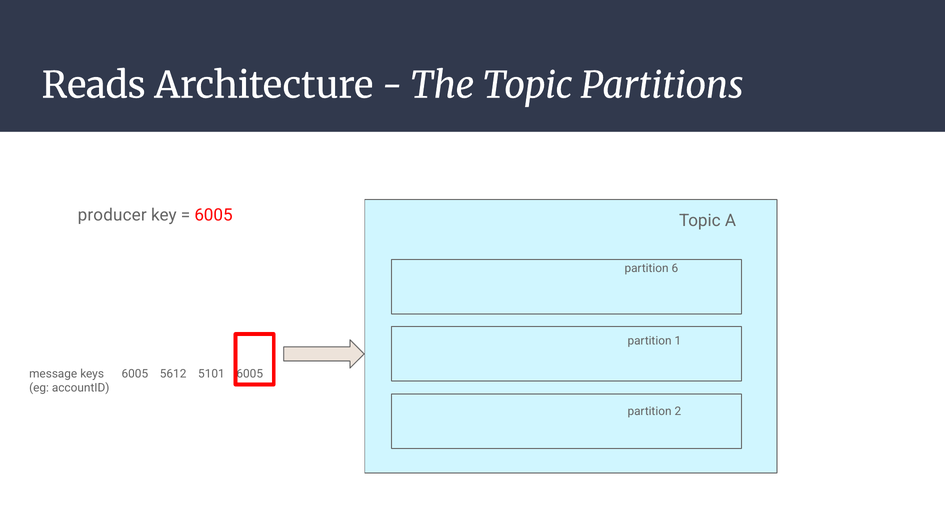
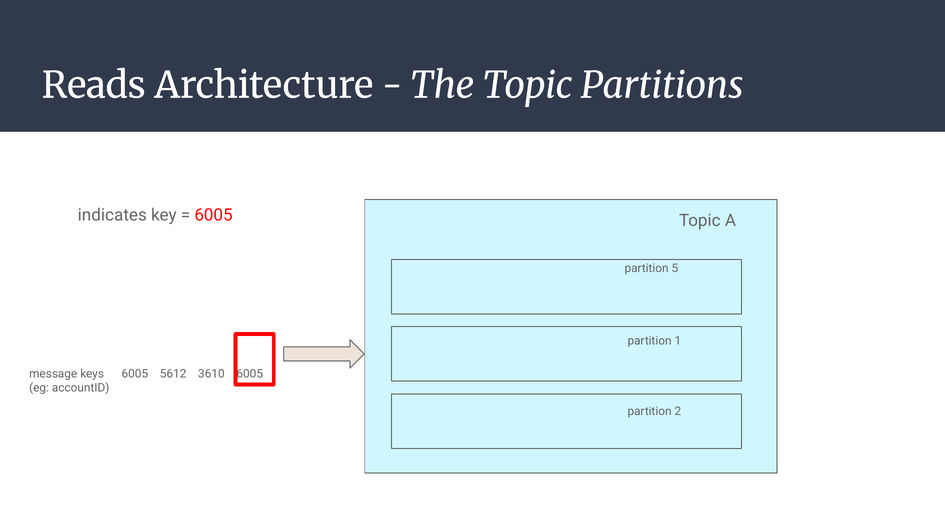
producer: producer -> indicates
6: 6 -> 5
5101: 5101 -> 3610
